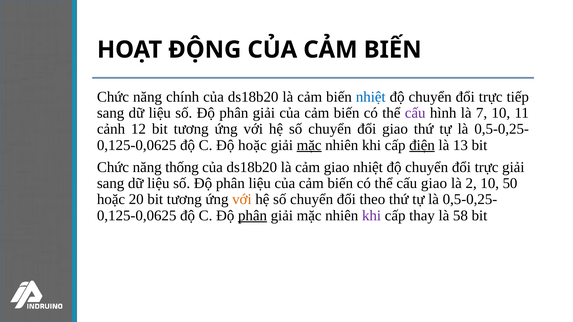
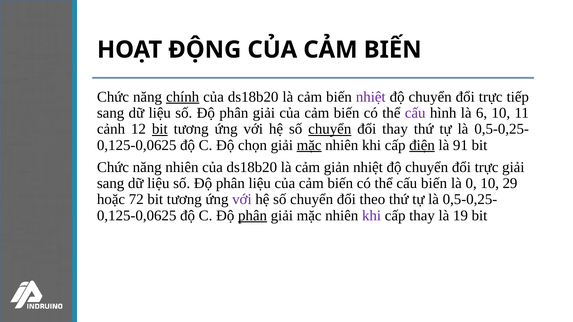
chính underline: none -> present
nhiệt at (371, 97) colour: blue -> purple
7: 7 -> 6
bit at (160, 129) underline: none -> present
chuyển at (330, 129) underline: none -> present
đổi giao: giao -> thay
Độ hoặc: hoặc -> chọn
13: 13 -> 91
năng thống: thống -> nhiên
cảm giao: giao -> giản
cấu giao: giao -> biến
2: 2 -> 0
50: 50 -> 29
20: 20 -> 72
với at (242, 200) colour: orange -> purple
58: 58 -> 19
